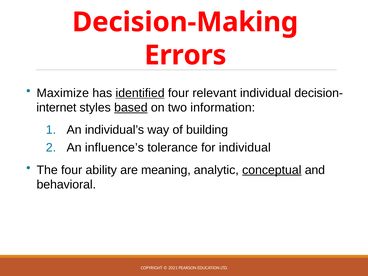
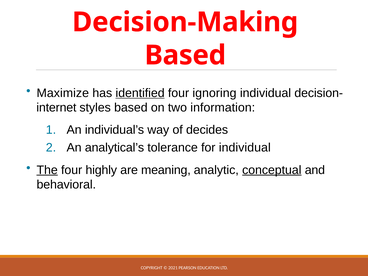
Errors at (185, 55): Errors -> Based
relevant: relevant -> ignoring
based at (131, 108) underline: present -> none
building: building -> decides
influence’s: influence’s -> analytical’s
The underline: none -> present
ability: ability -> highly
